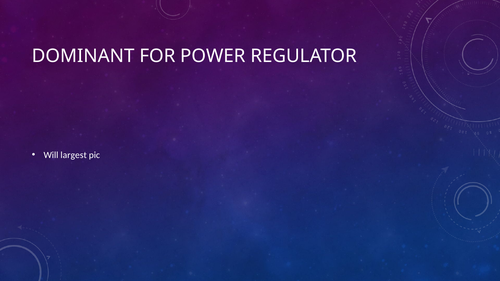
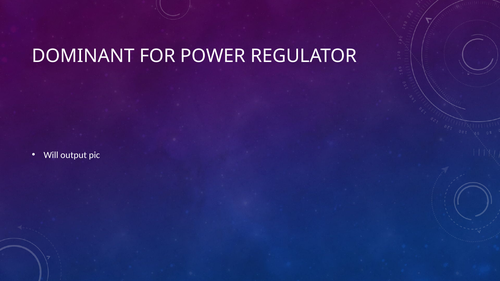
largest: largest -> output
